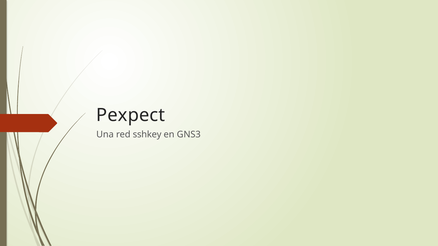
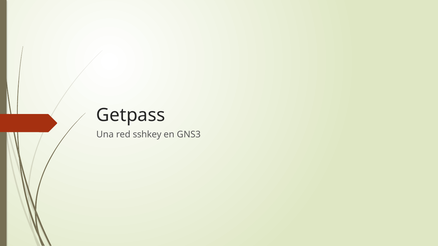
Pexpect: Pexpect -> Getpass
